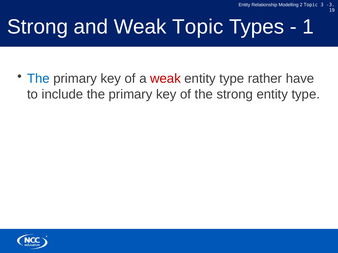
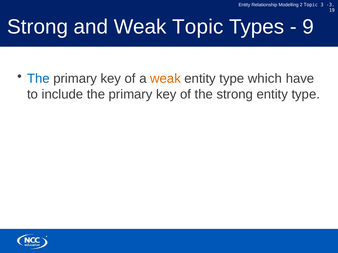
1: 1 -> 9
weak at (166, 79) colour: red -> orange
rather: rather -> which
